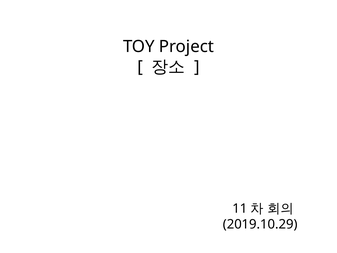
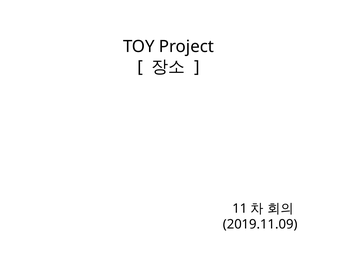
2019.10.29: 2019.10.29 -> 2019.11.09
